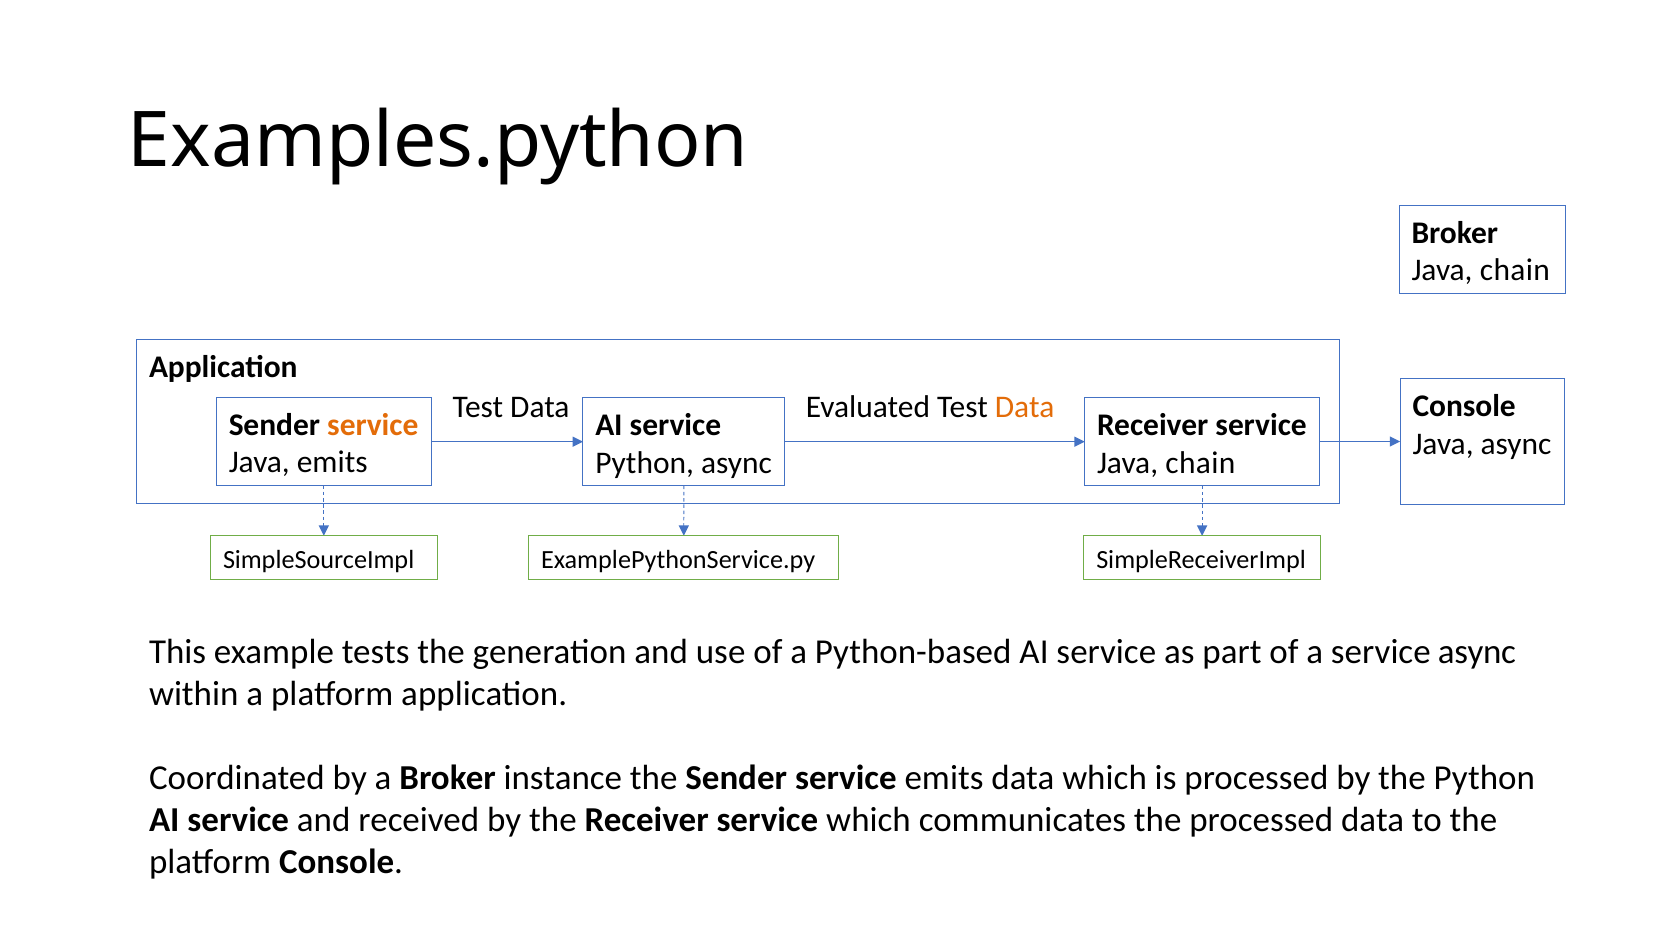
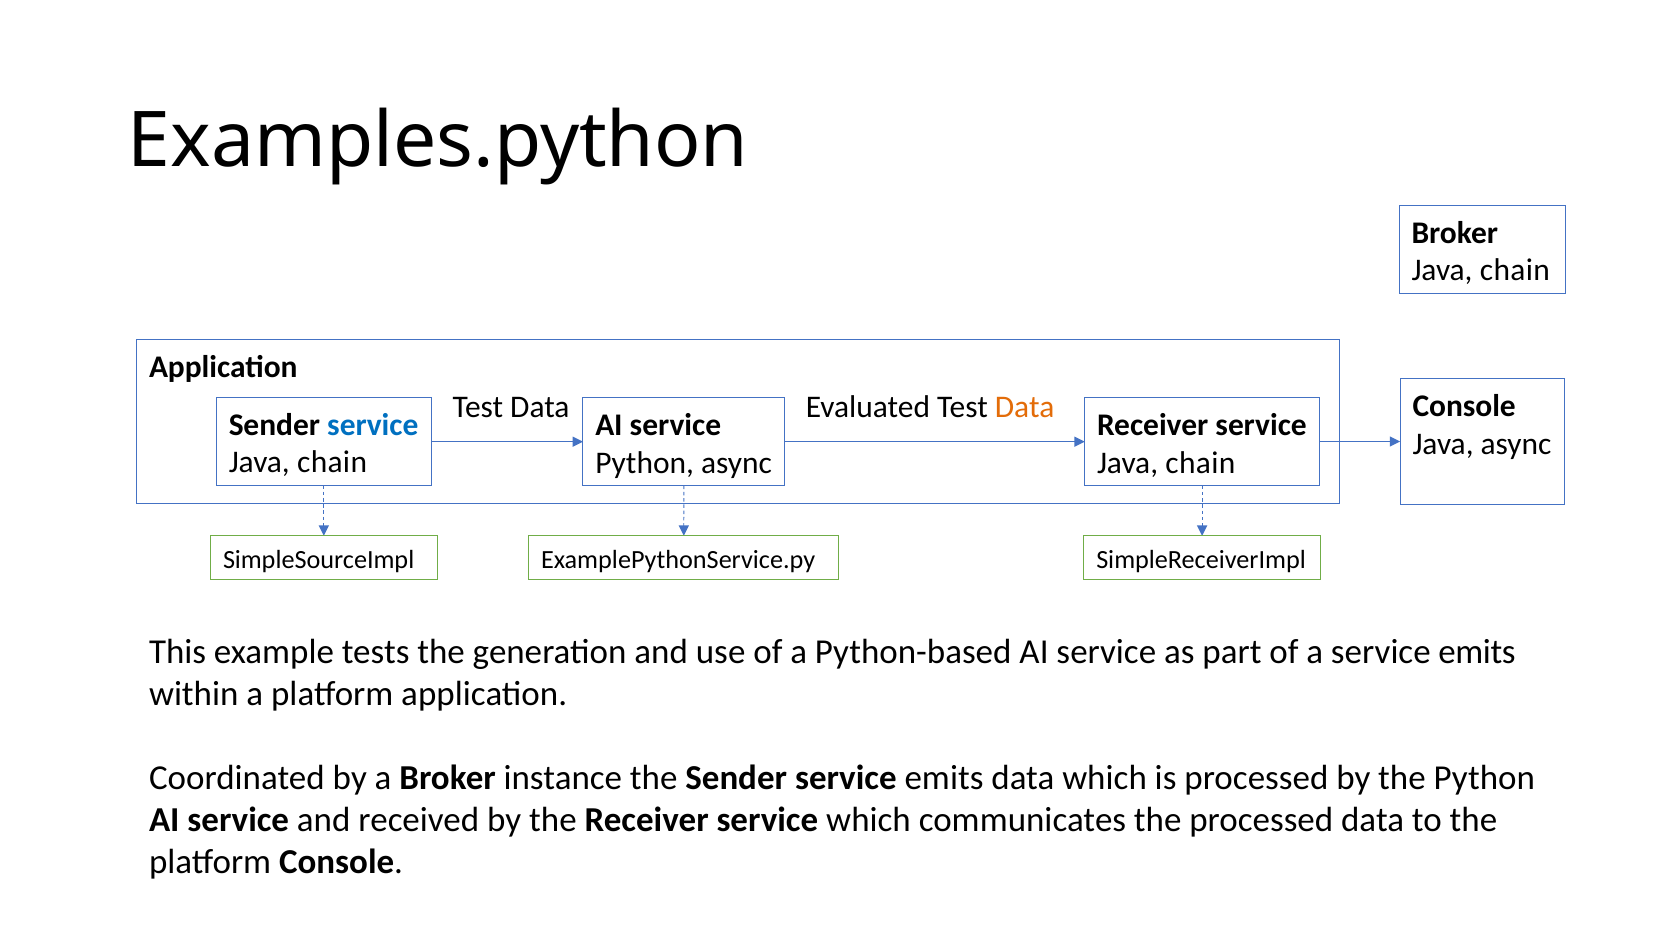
service at (373, 425) colour: orange -> blue
emits at (332, 463): emits -> chain
a service async: async -> emits
